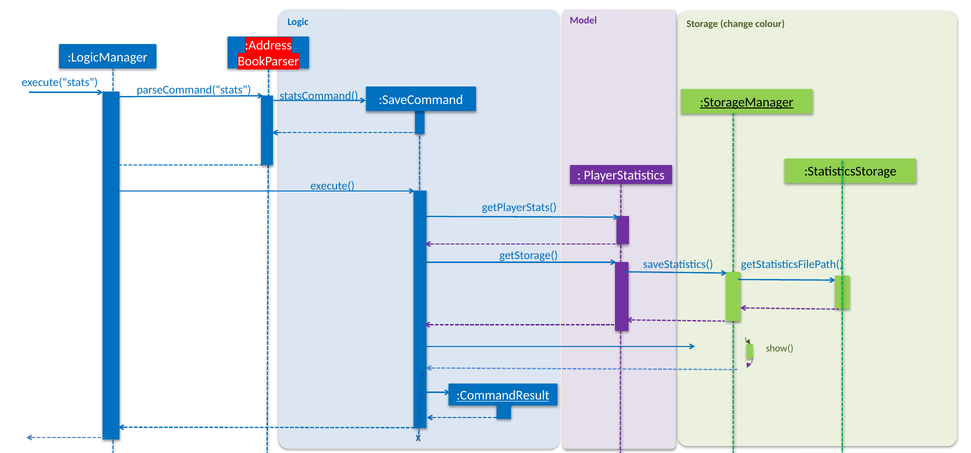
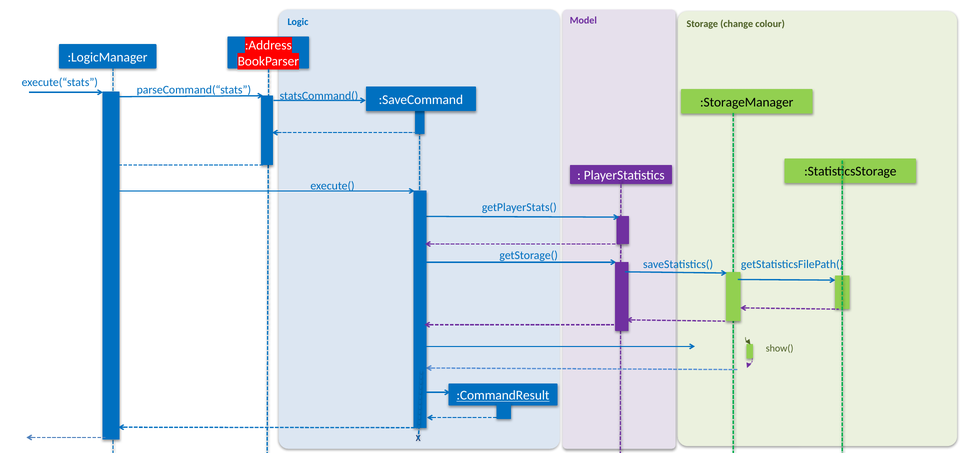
:StorageManager underline: present -> none
